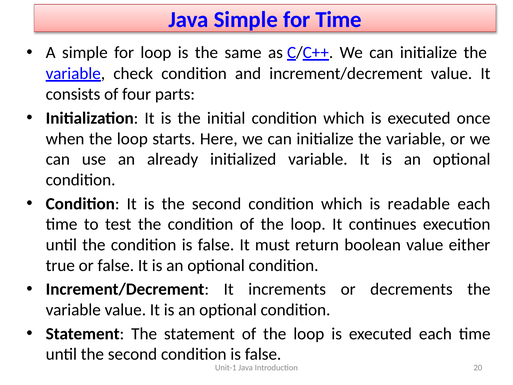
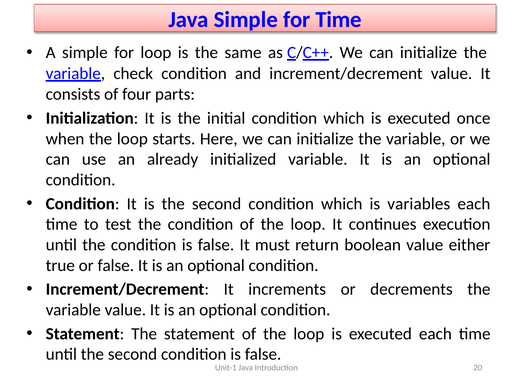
readable: readable -> variables
